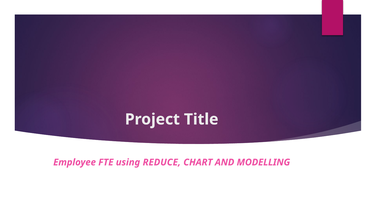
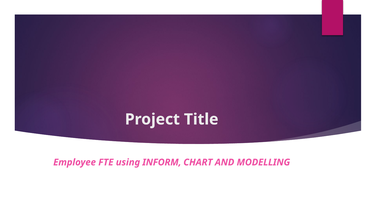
REDUCE: REDUCE -> INFORM
